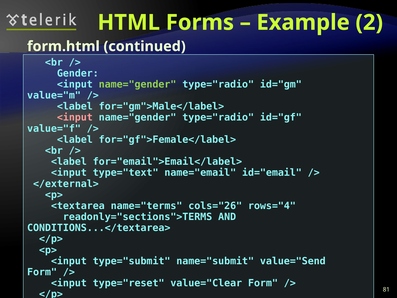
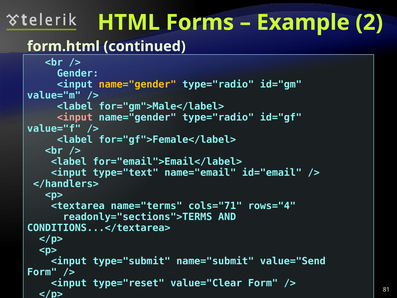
name="gender at (138, 84) colour: light green -> yellow
</external>: </external> -> </handlers>
cols="26: cols="26 -> cols="71
